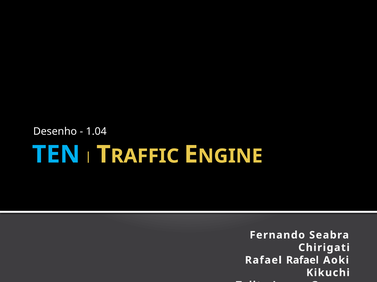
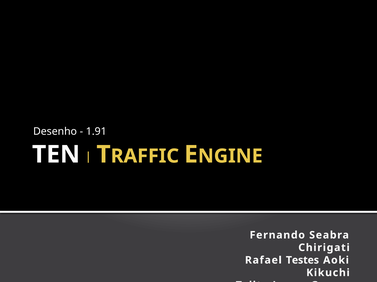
1.04: 1.04 -> 1.91
TEN colour: light blue -> white
Rafael Rafael: Rafael -> Testes
